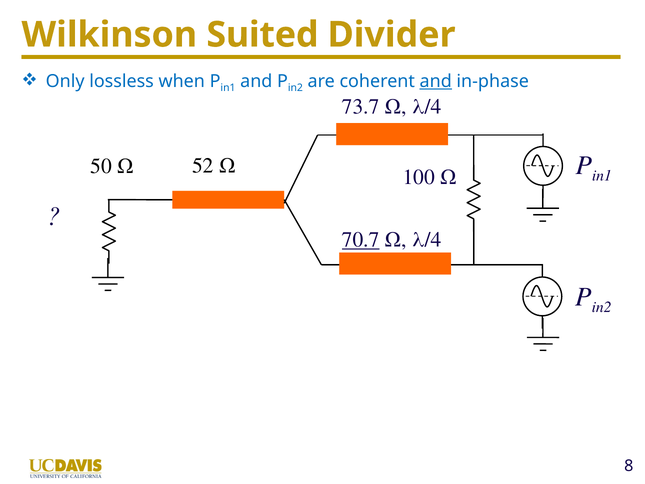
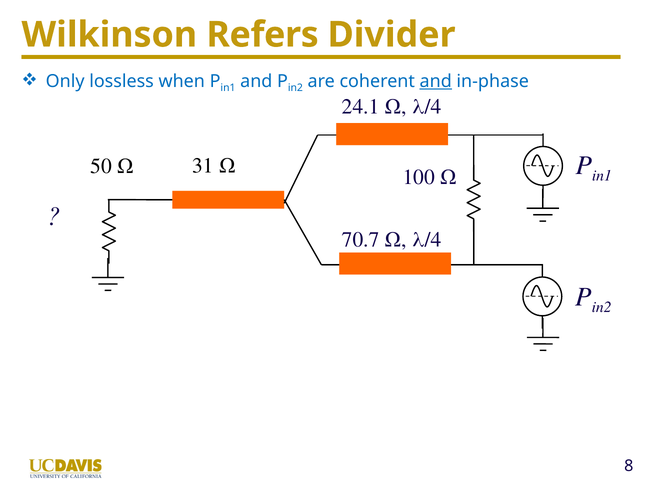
Suited: Suited -> Refers
73.7: 73.7 -> 24.1
52: 52 -> 31
70.7 underline: present -> none
